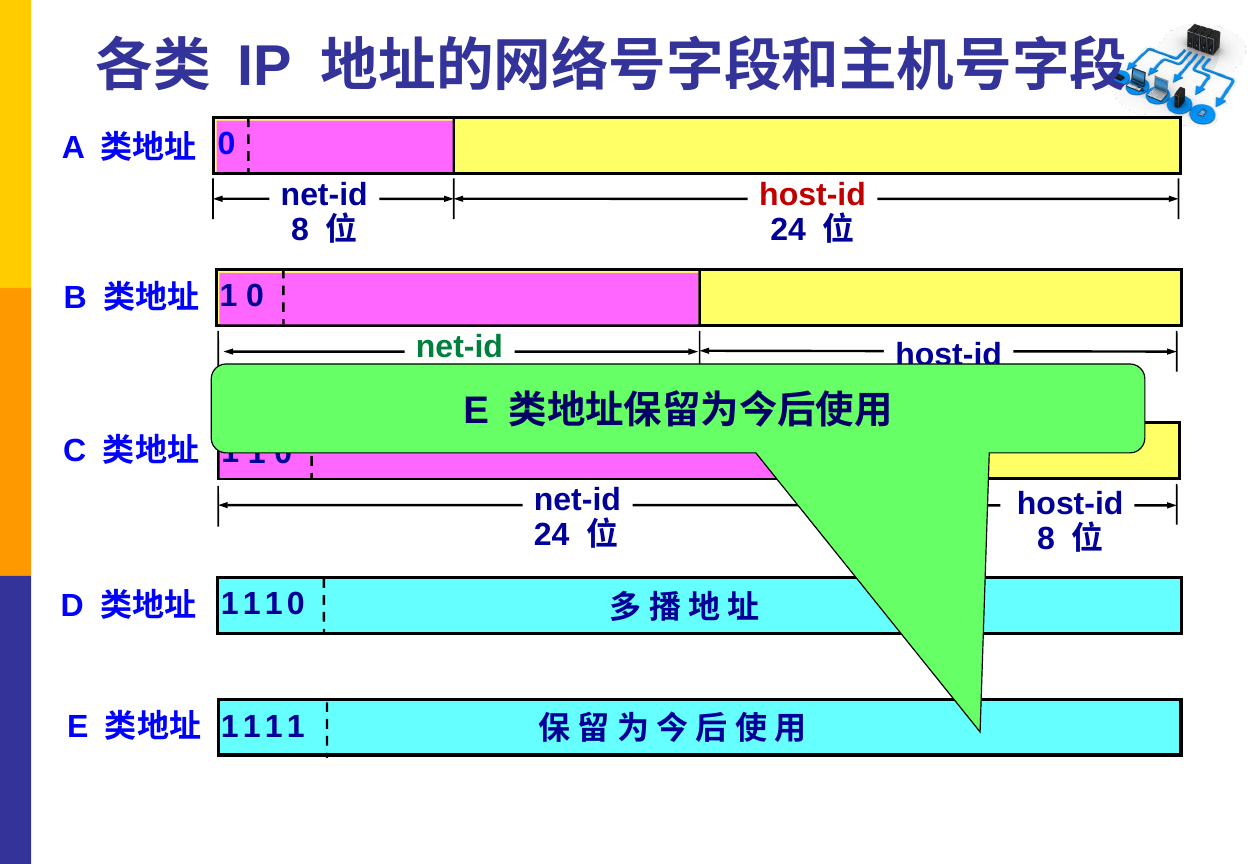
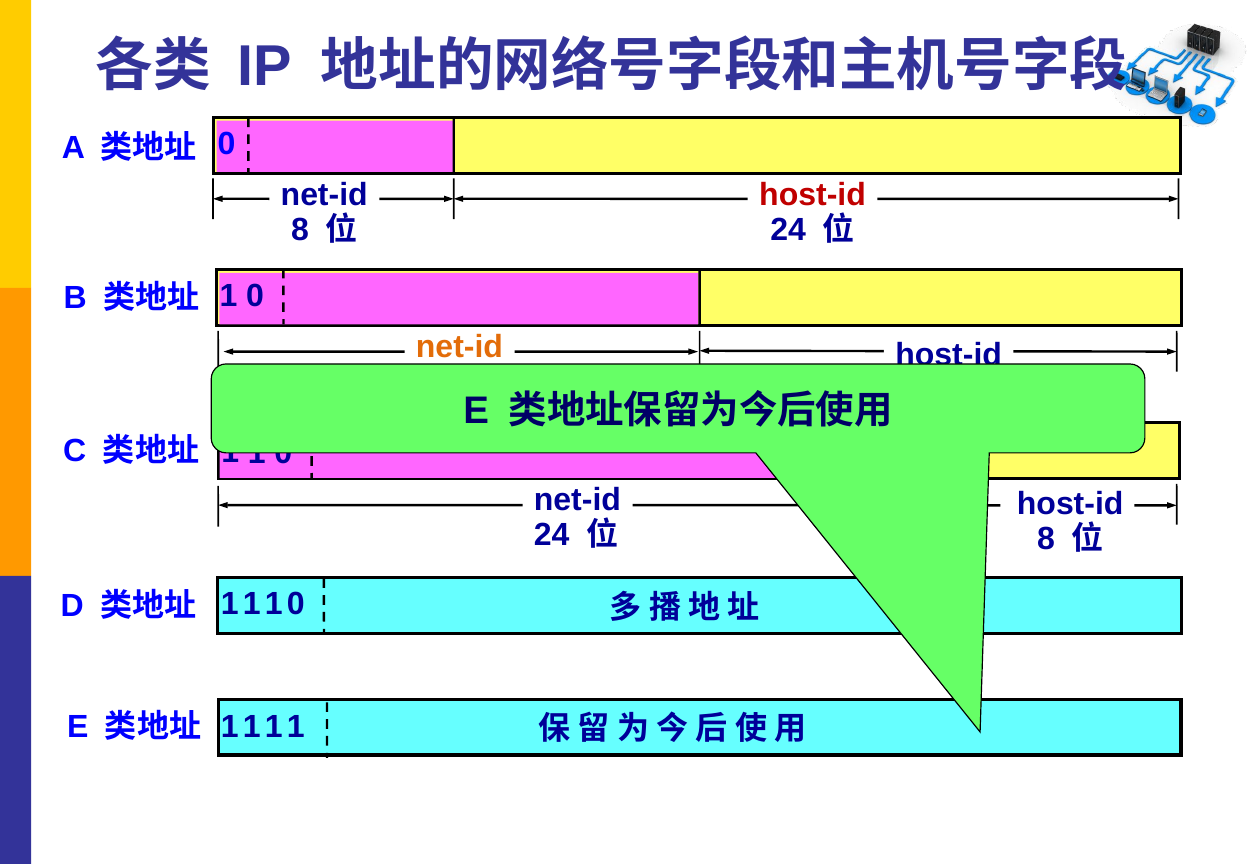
net-id at (459, 347) colour: green -> orange
